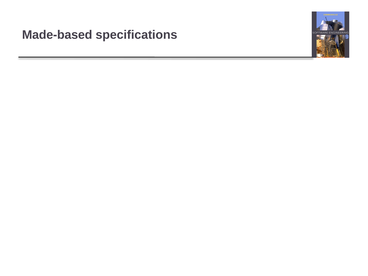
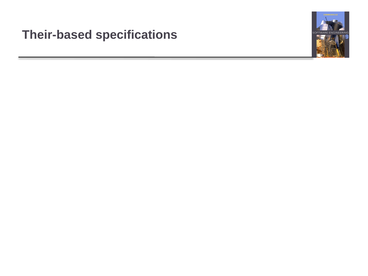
Made-based: Made-based -> Their-based
